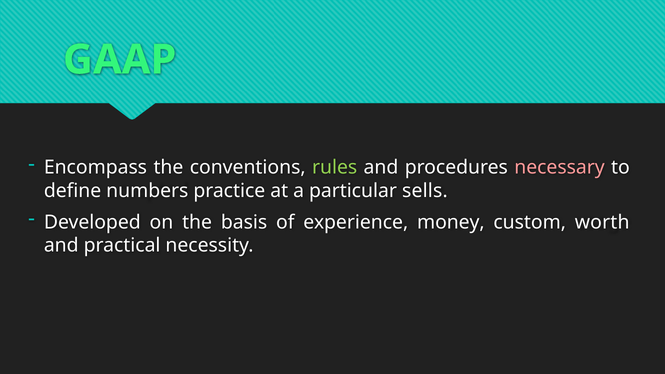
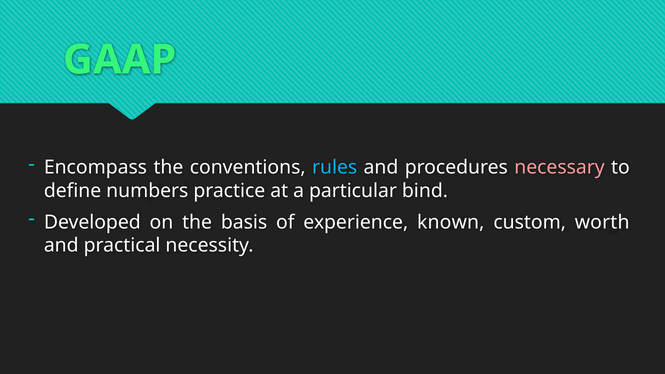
rules colour: light green -> light blue
sells: sells -> bind
money: money -> known
